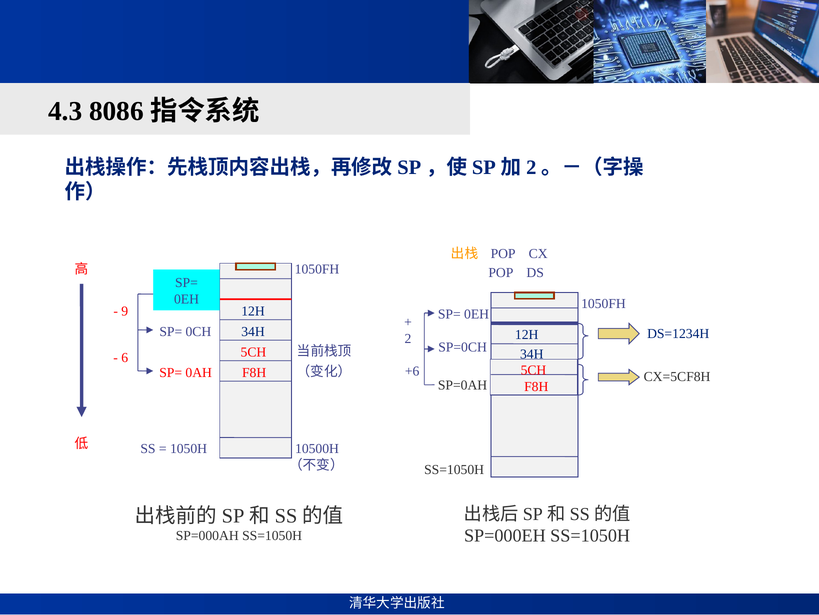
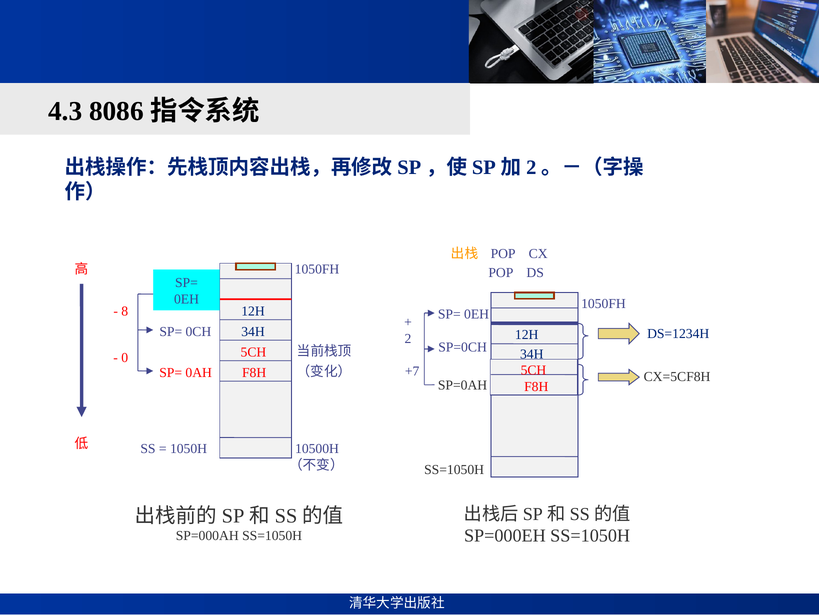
9: 9 -> 8
6: 6 -> 0
+6: +6 -> +7
